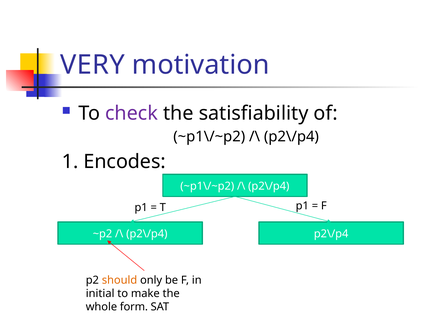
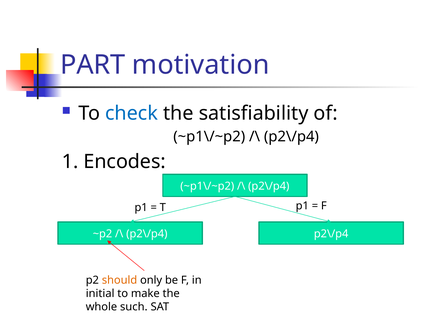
VERY: VERY -> PART
check colour: purple -> blue
form: form -> such
